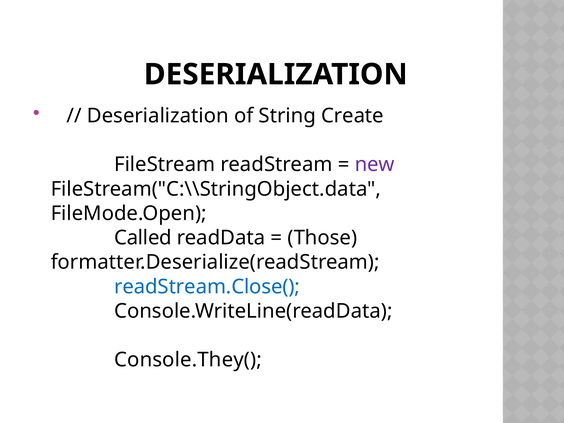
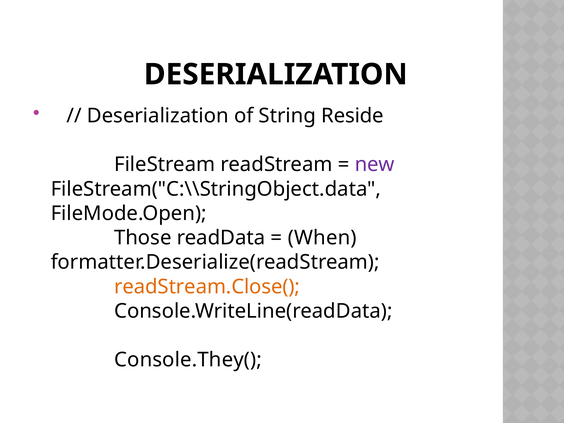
Create: Create -> Reside
Called: Called -> Those
Those: Those -> When
readStream.Close( colour: blue -> orange
